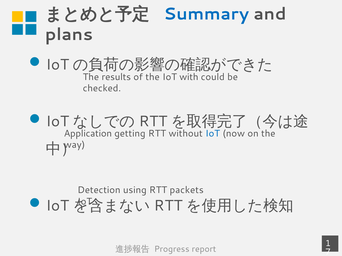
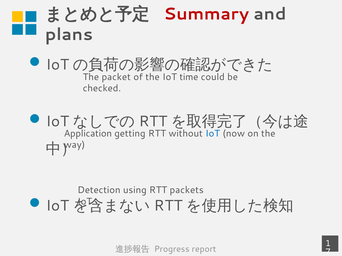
Summary colour: blue -> red
results: results -> packet
with: with -> time
